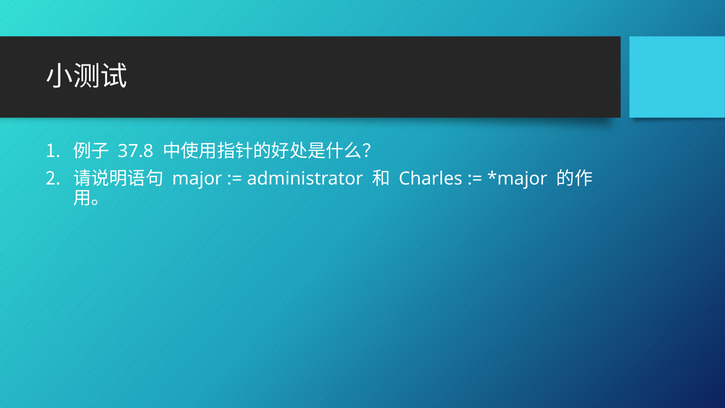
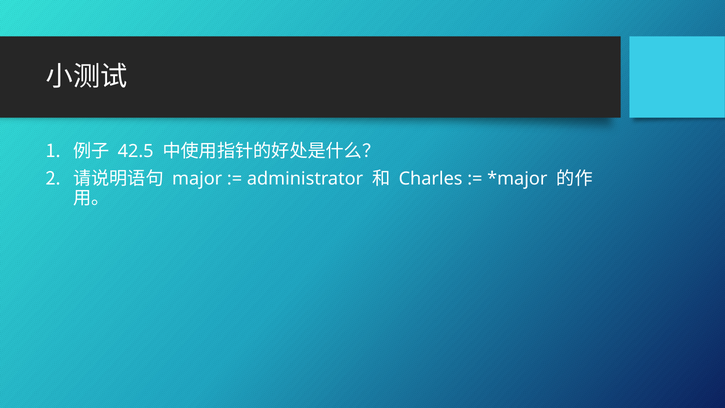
37.8: 37.8 -> 42.5
